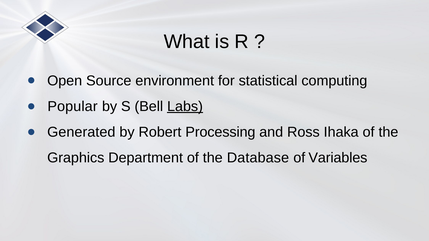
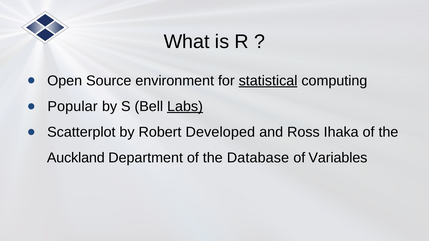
statistical underline: none -> present
Generated: Generated -> Scatterplot
Processing: Processing -> Developed
Graphics: Graphics -> Auckland
